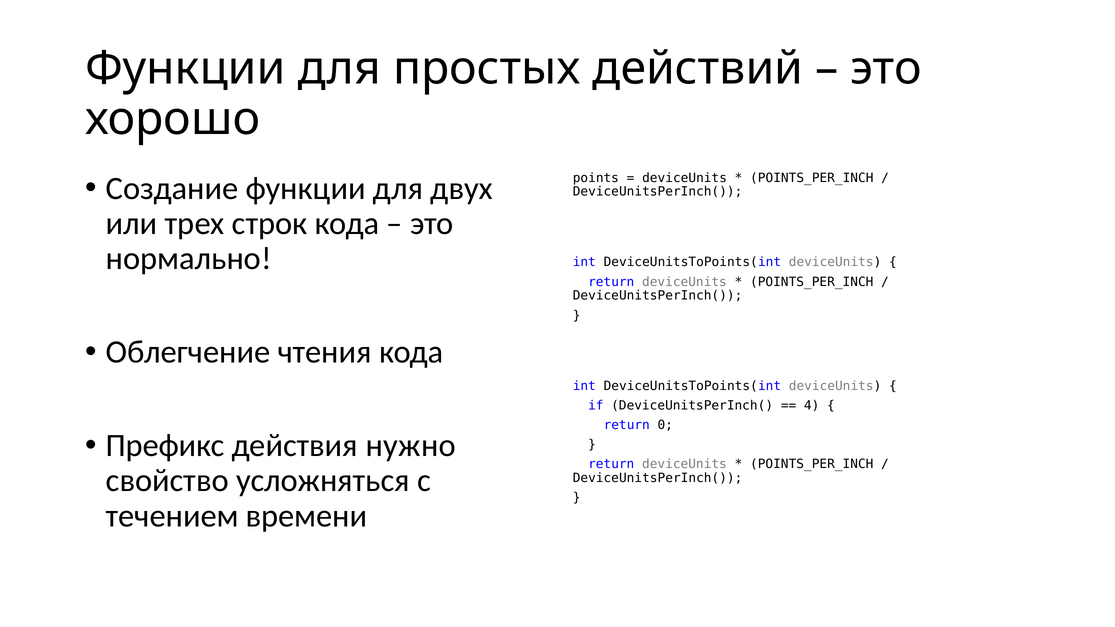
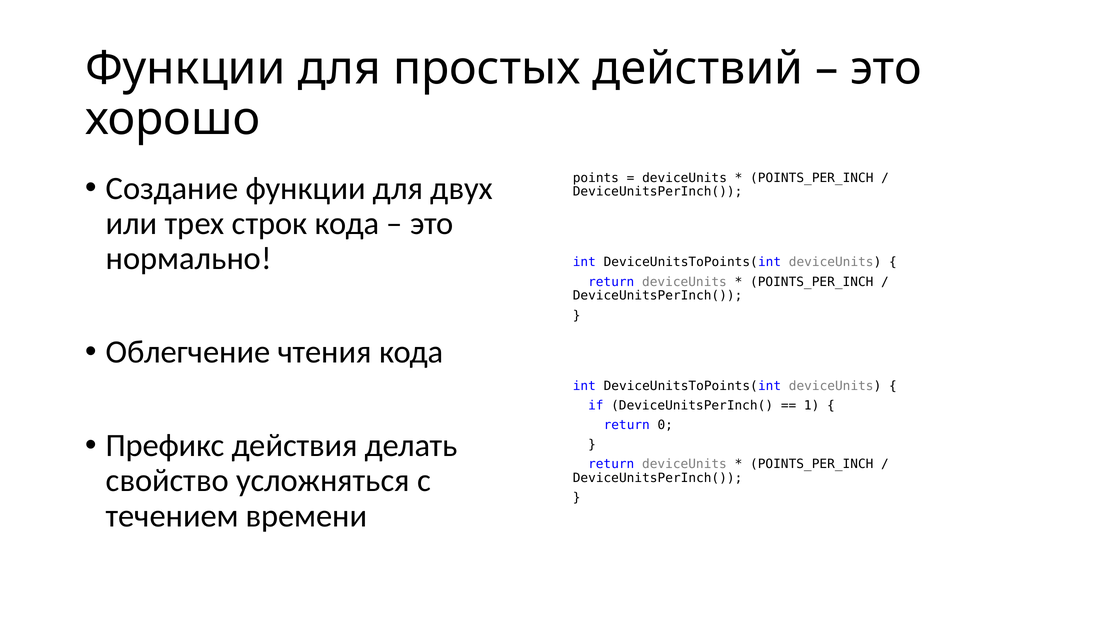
4: 4 -> 1
нужно: нужно -> делать
